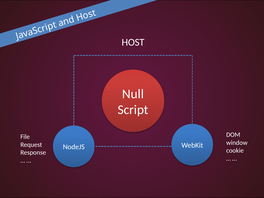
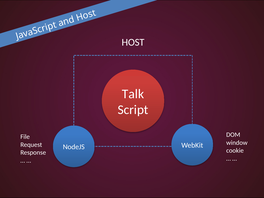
Null: Null -> Talk
